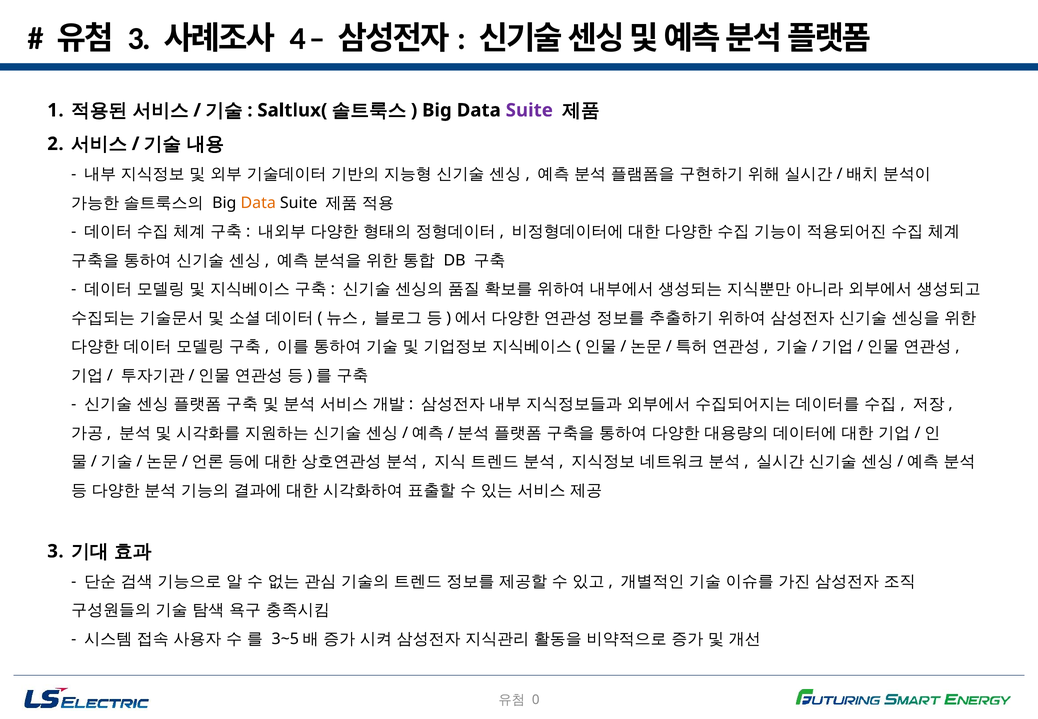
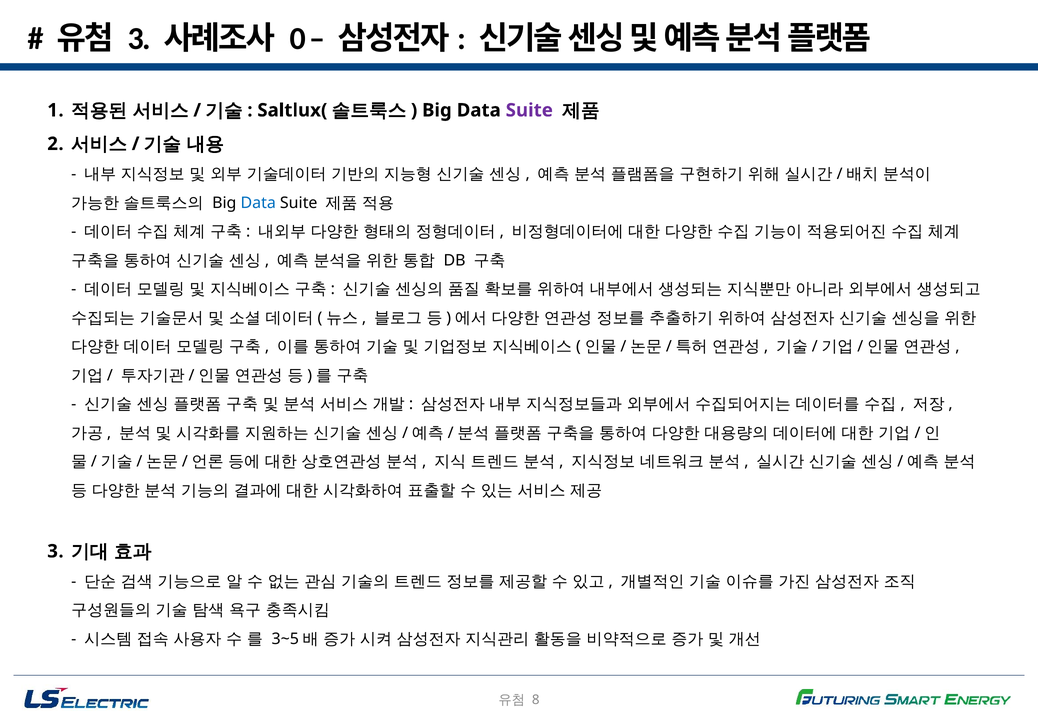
4: 4 -> 0
Data at (258, 203) colour: orange -> blue
0: 0 -> 8
